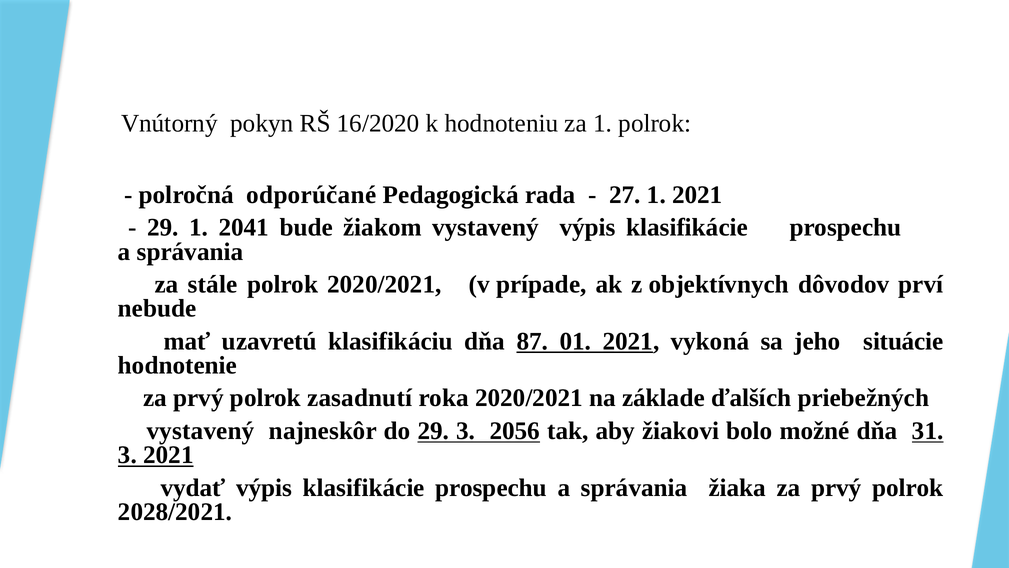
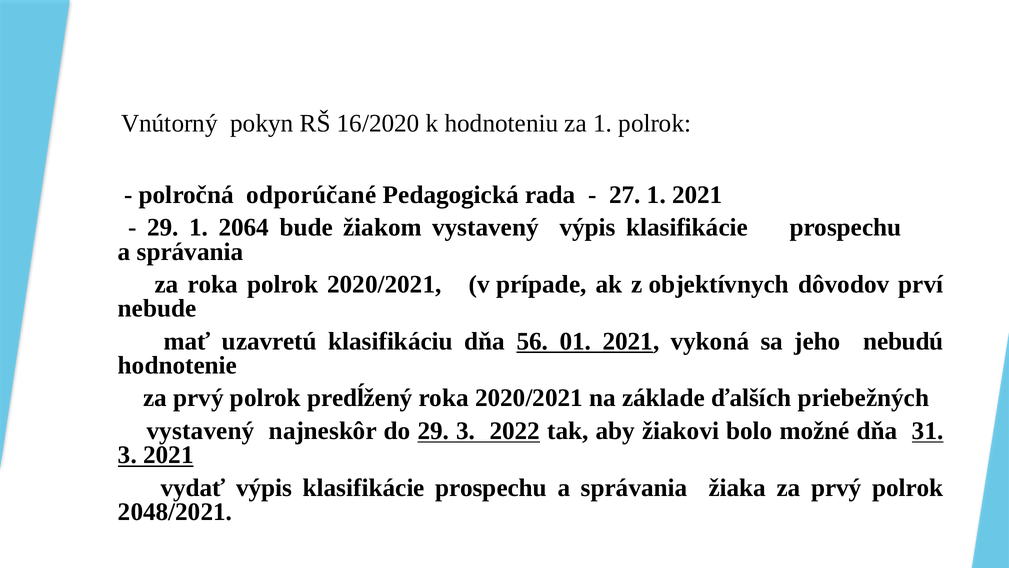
2041: 2041 -> 2064
za stále: stále -> roka
87: 87 -> 56
situácie: situácie -> nebudú
zasadnutí: zasadnutí -> predĺžený
2056: 2056 -> 2022
2028/2021: 2028/2021 -> 2048/2021
